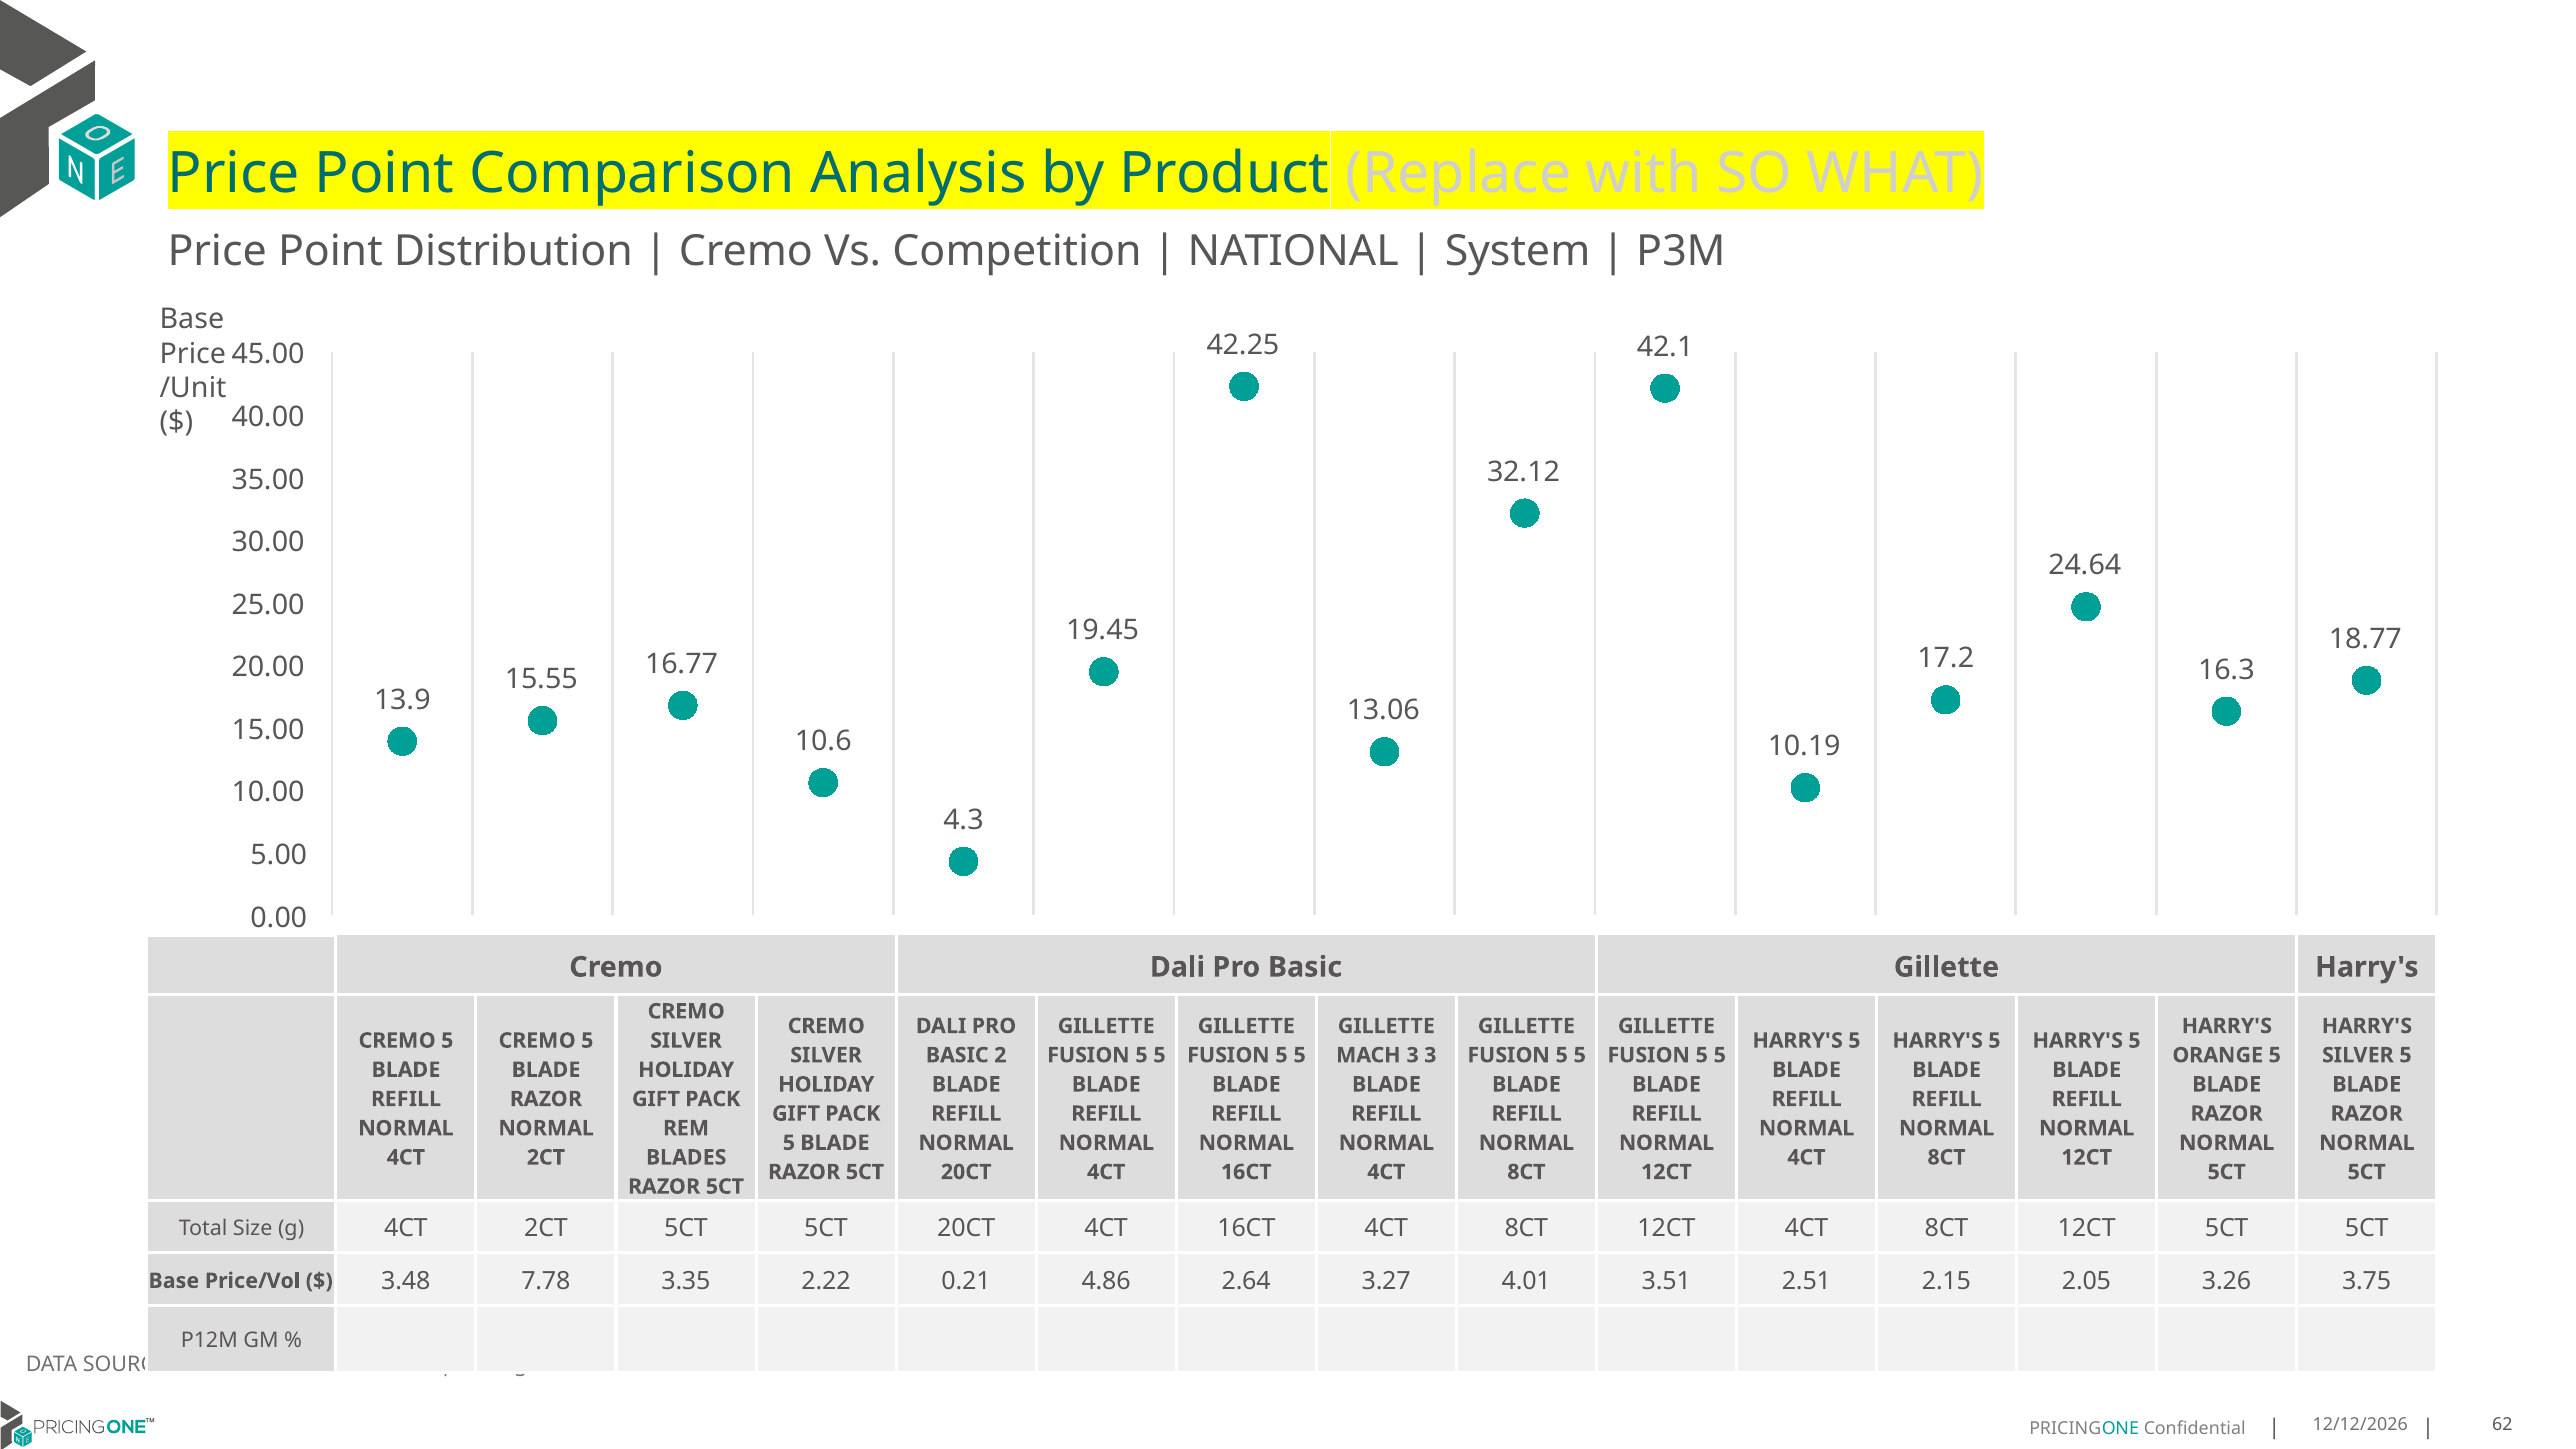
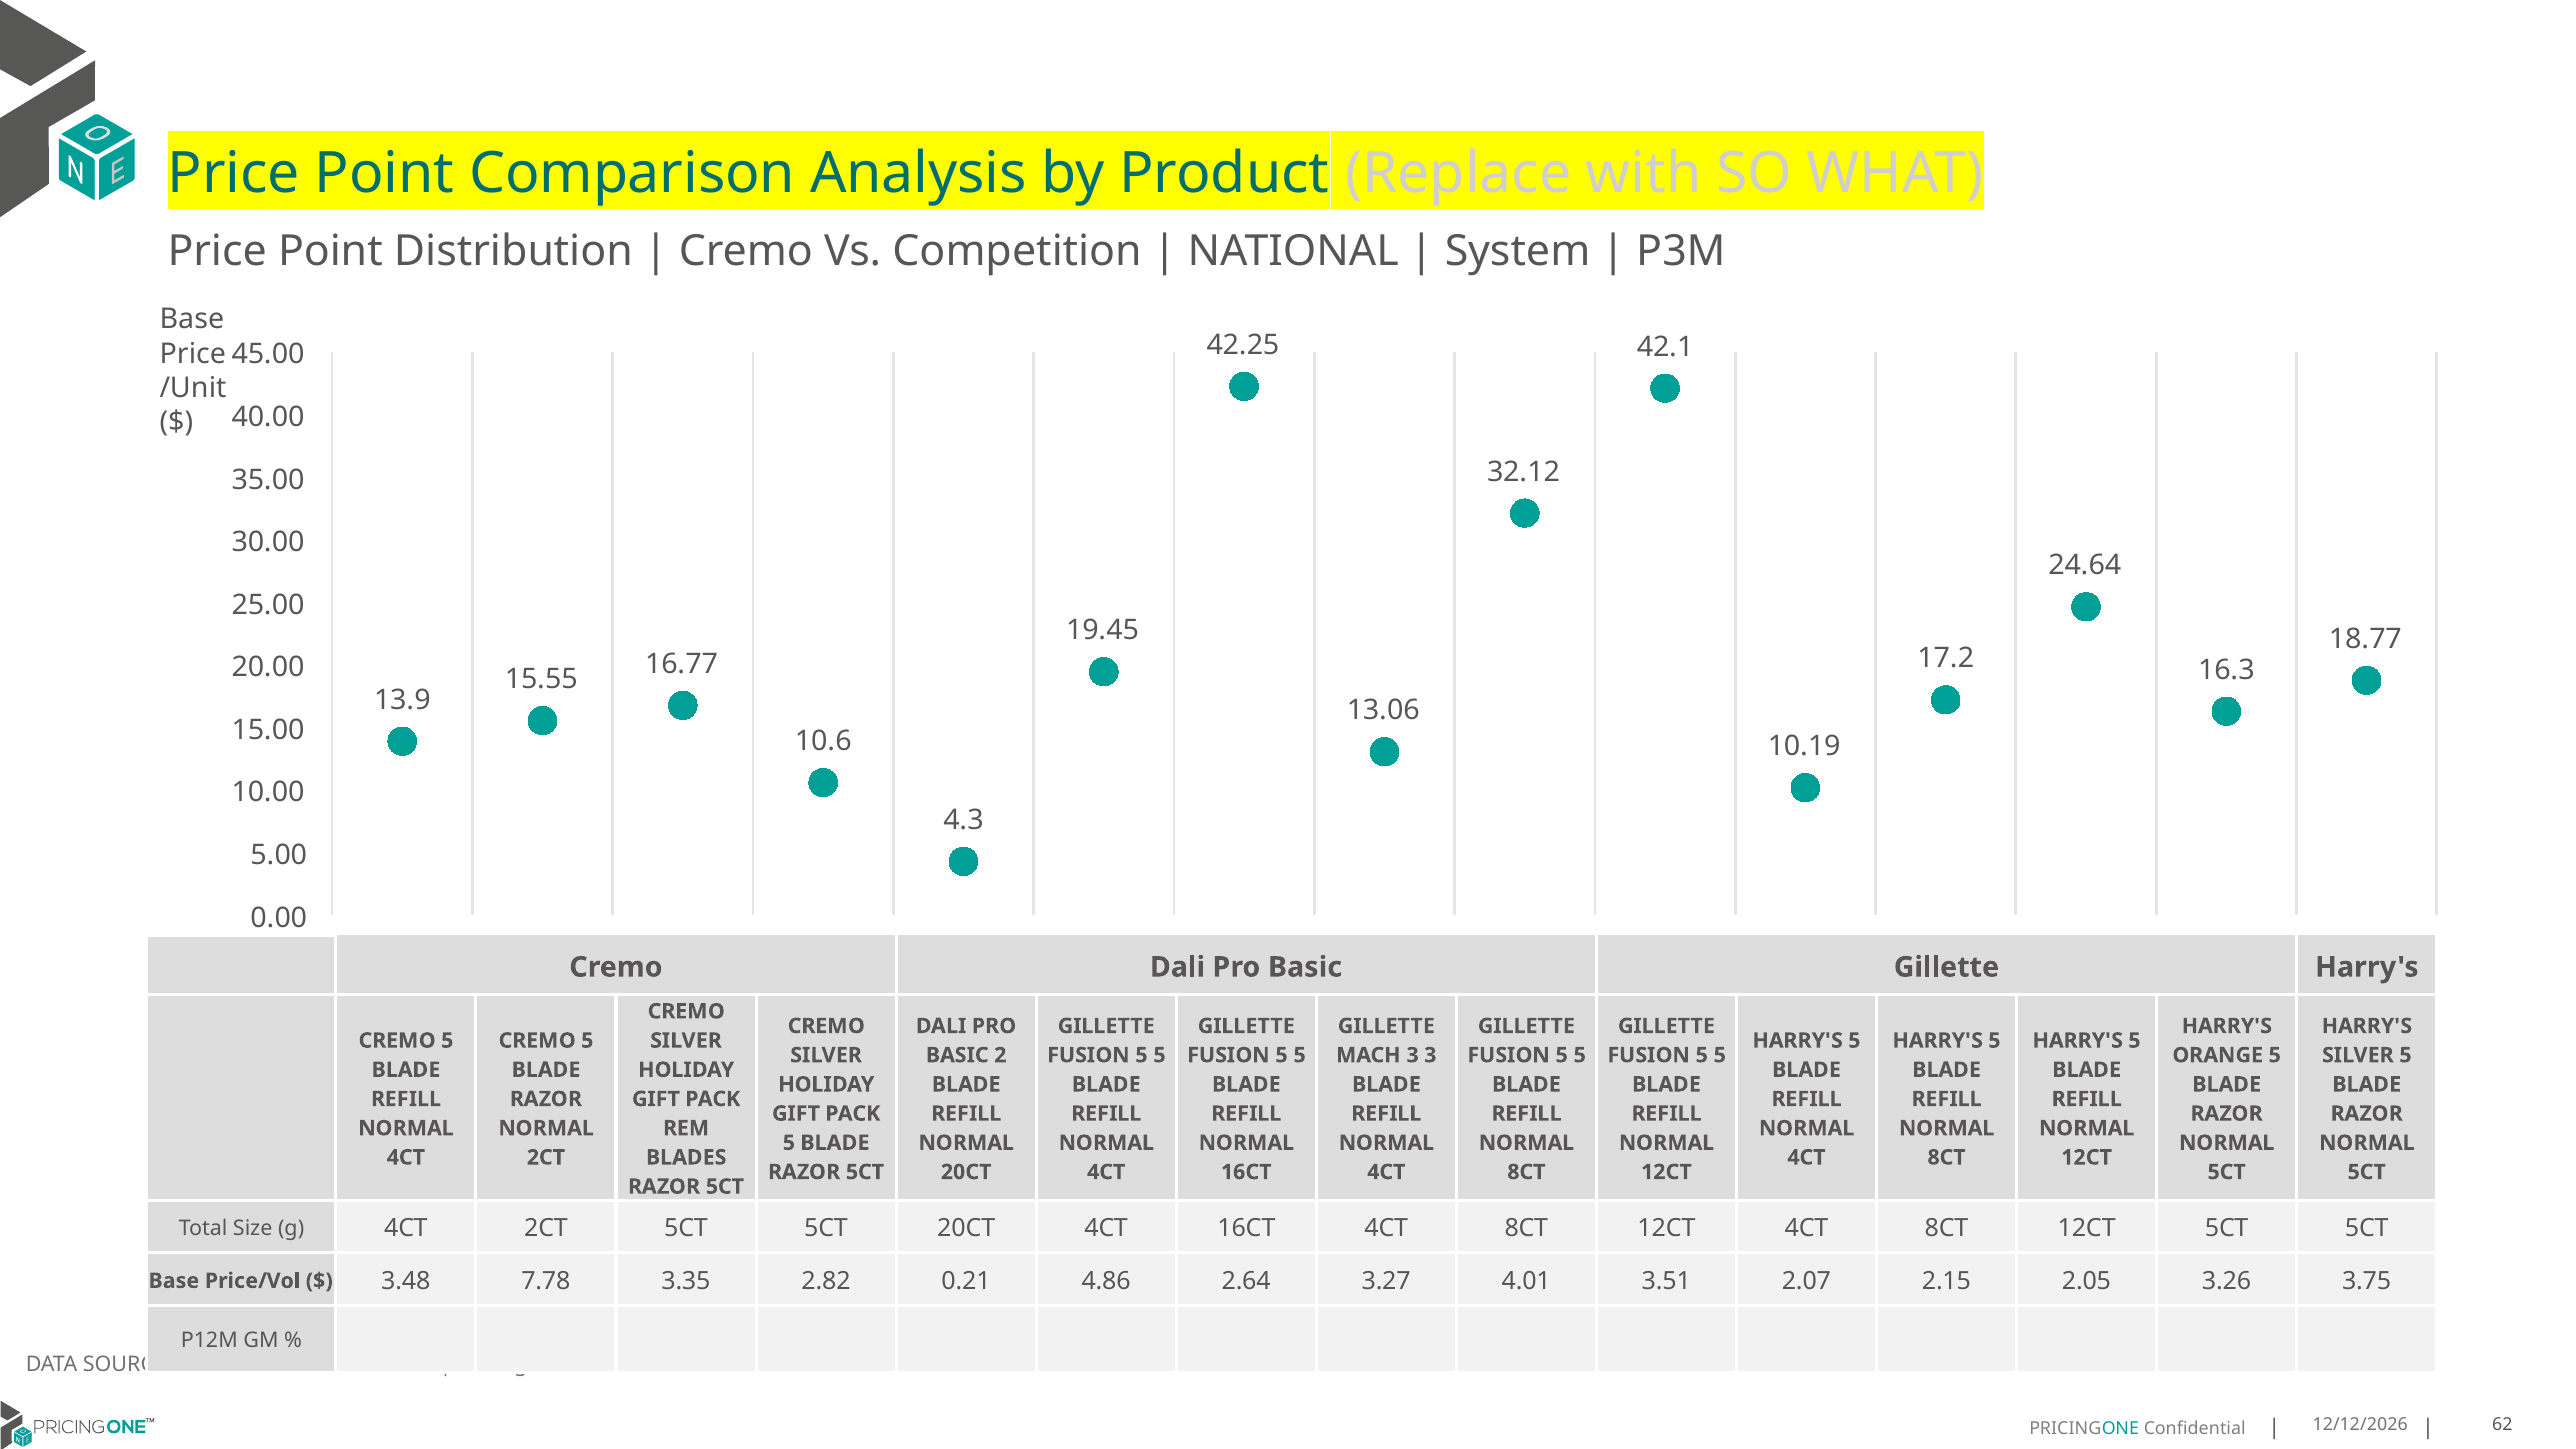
2.22: 2.22 -> 2.82
2.51: 2.51 -> 2.07
